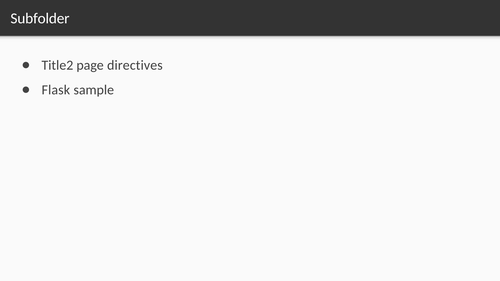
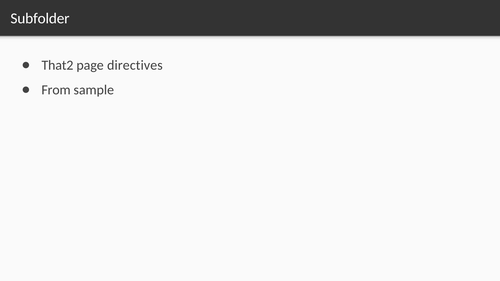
Title2: Title2 -> That2
Flask: Flask -> From
